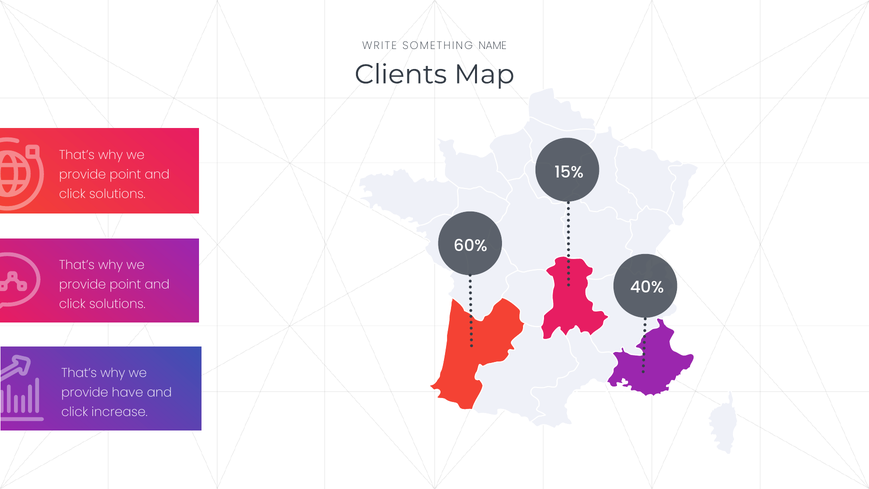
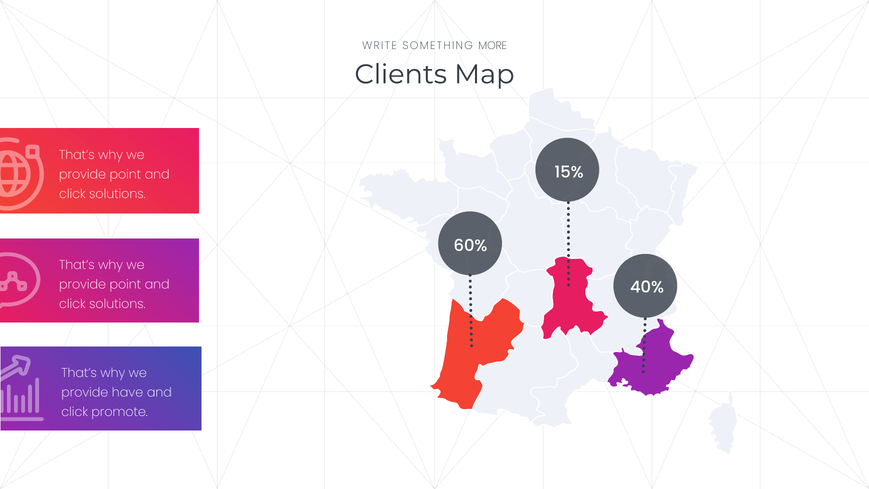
NAME: NAME -> MORE
increase: increase -> promote
